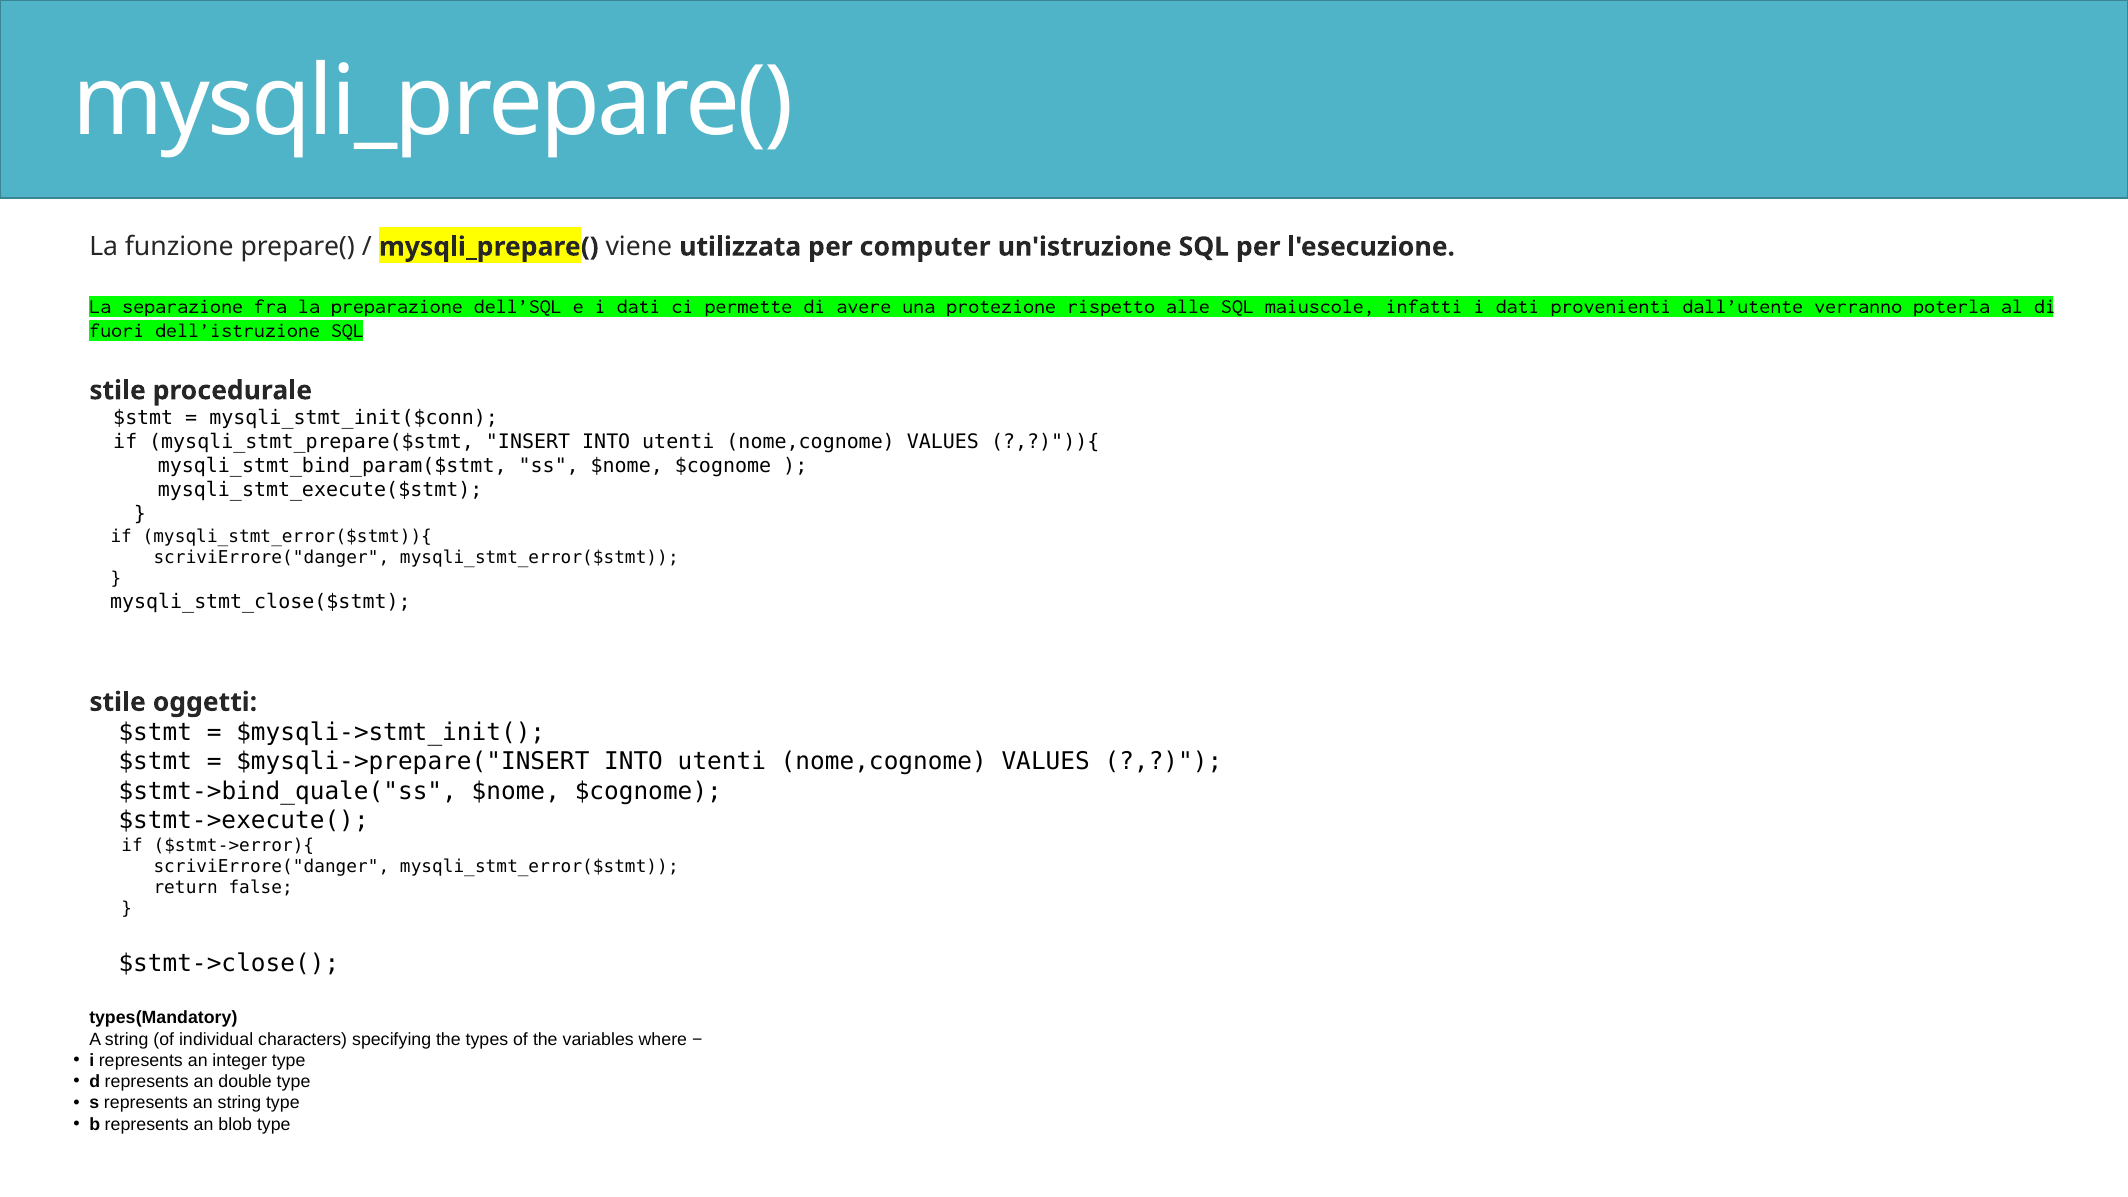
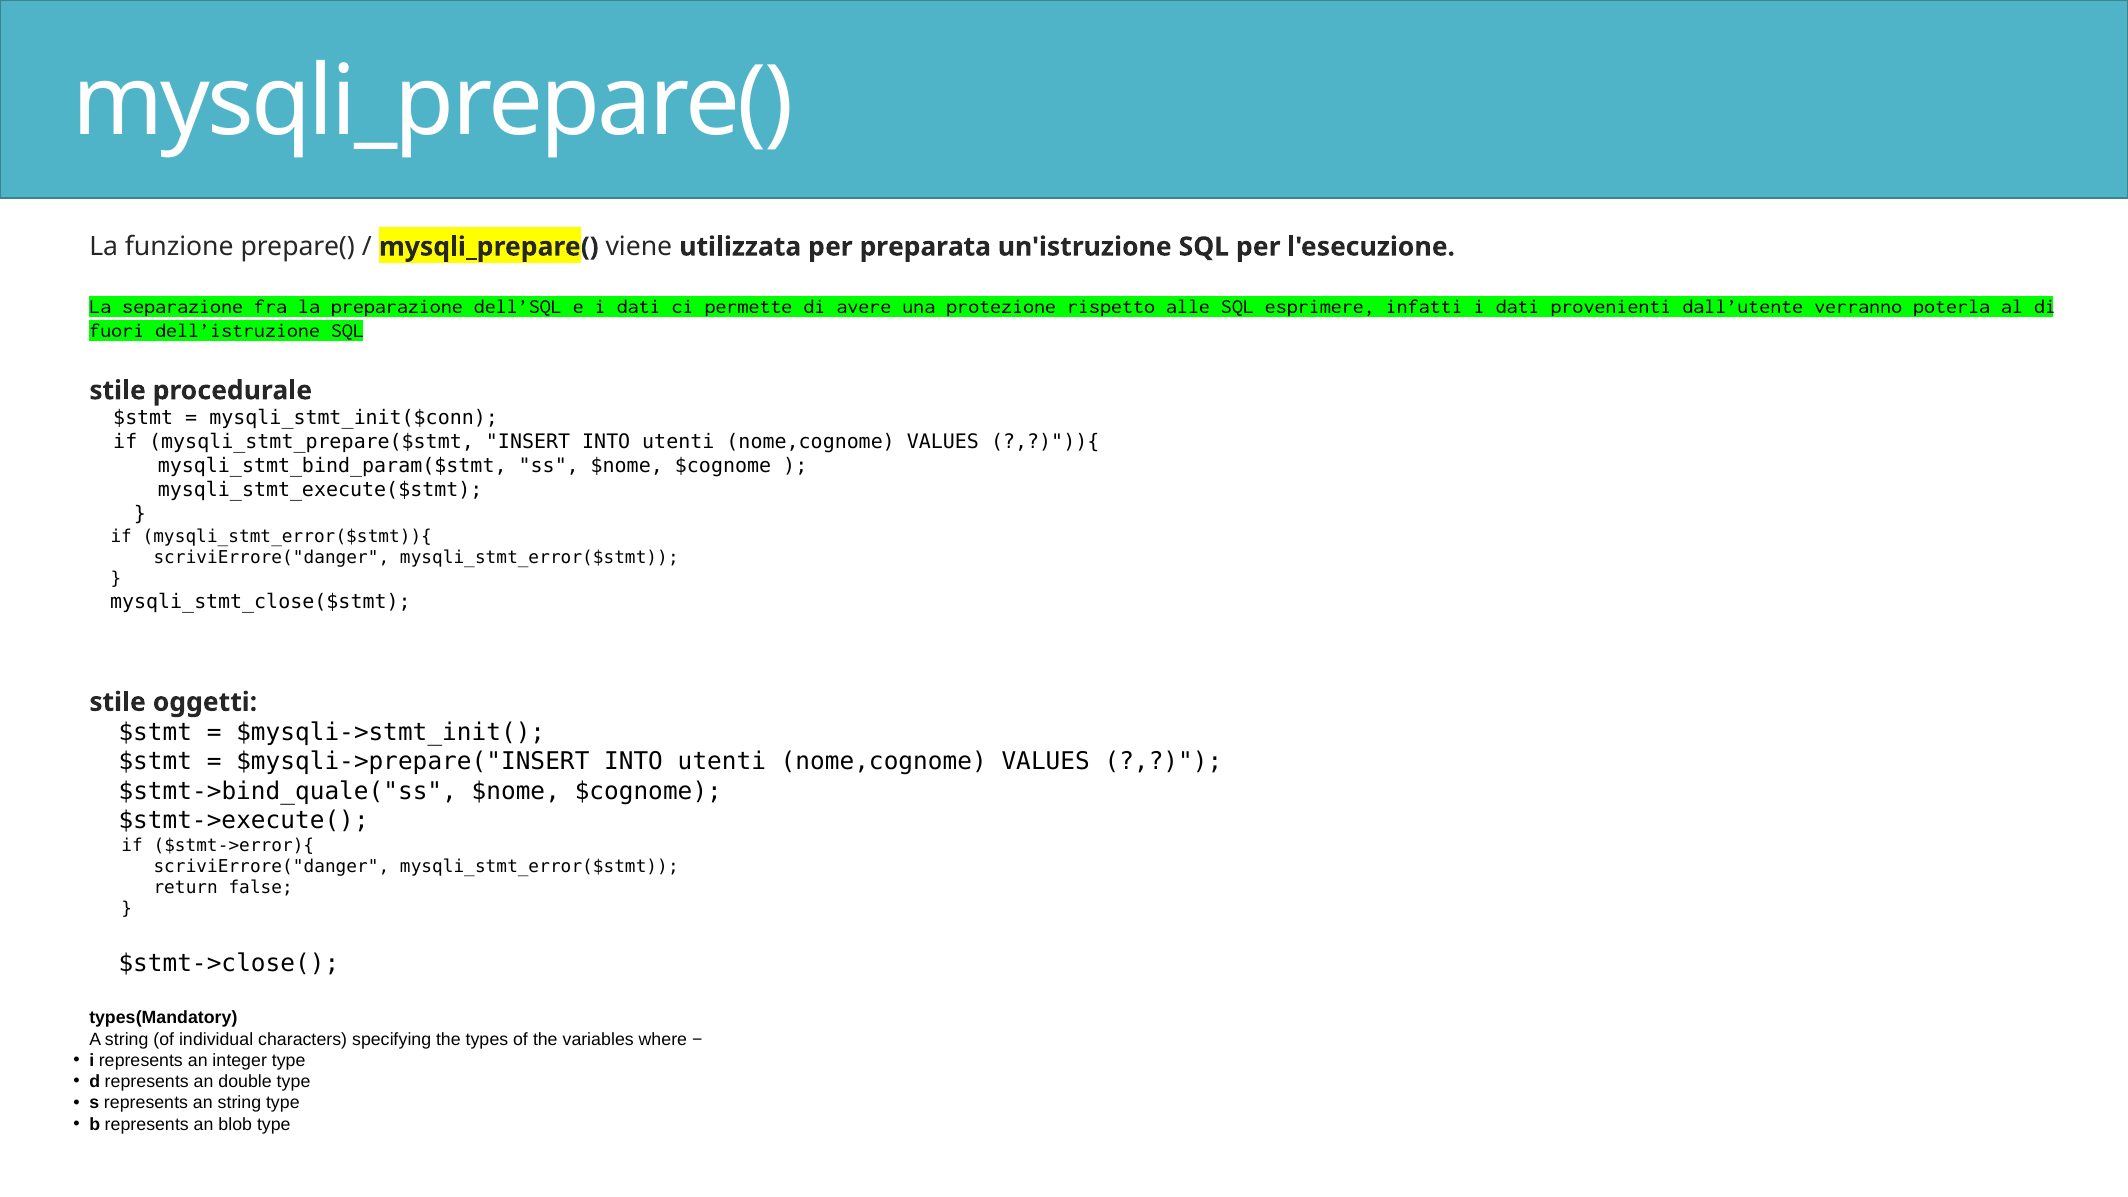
computer: computer -> preparata
maiuscole: maiuscole -> esprimere
